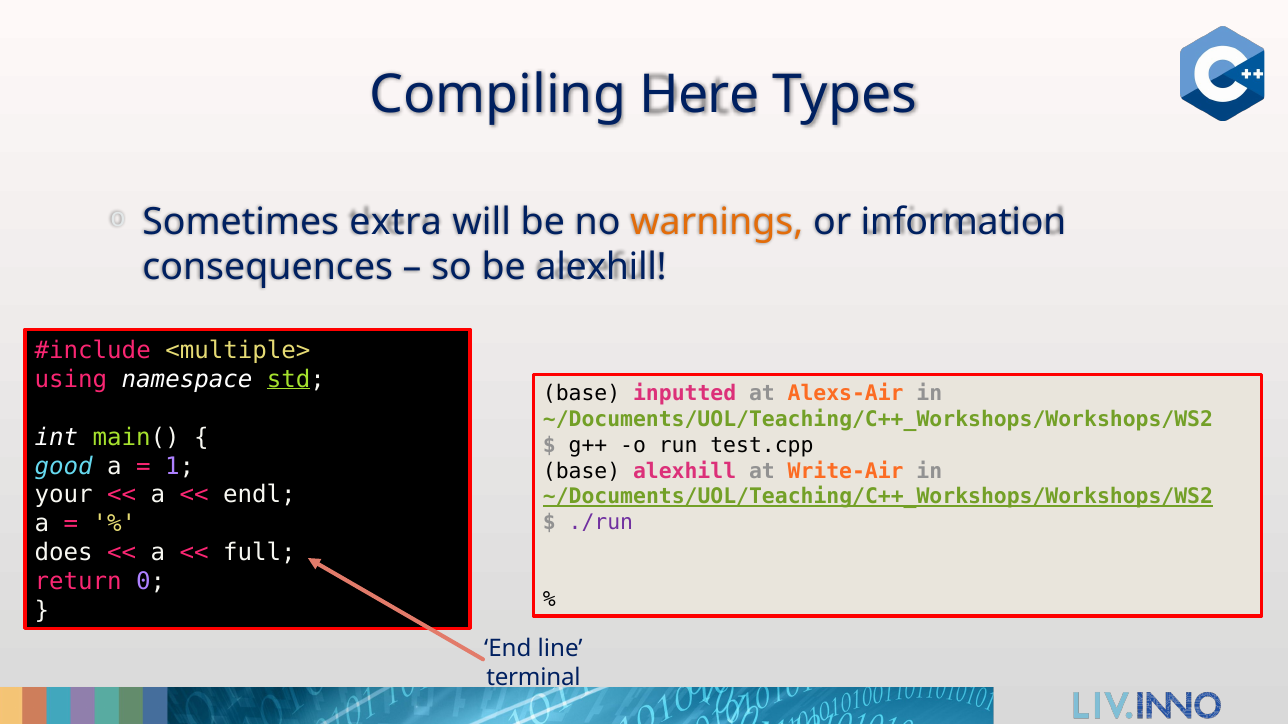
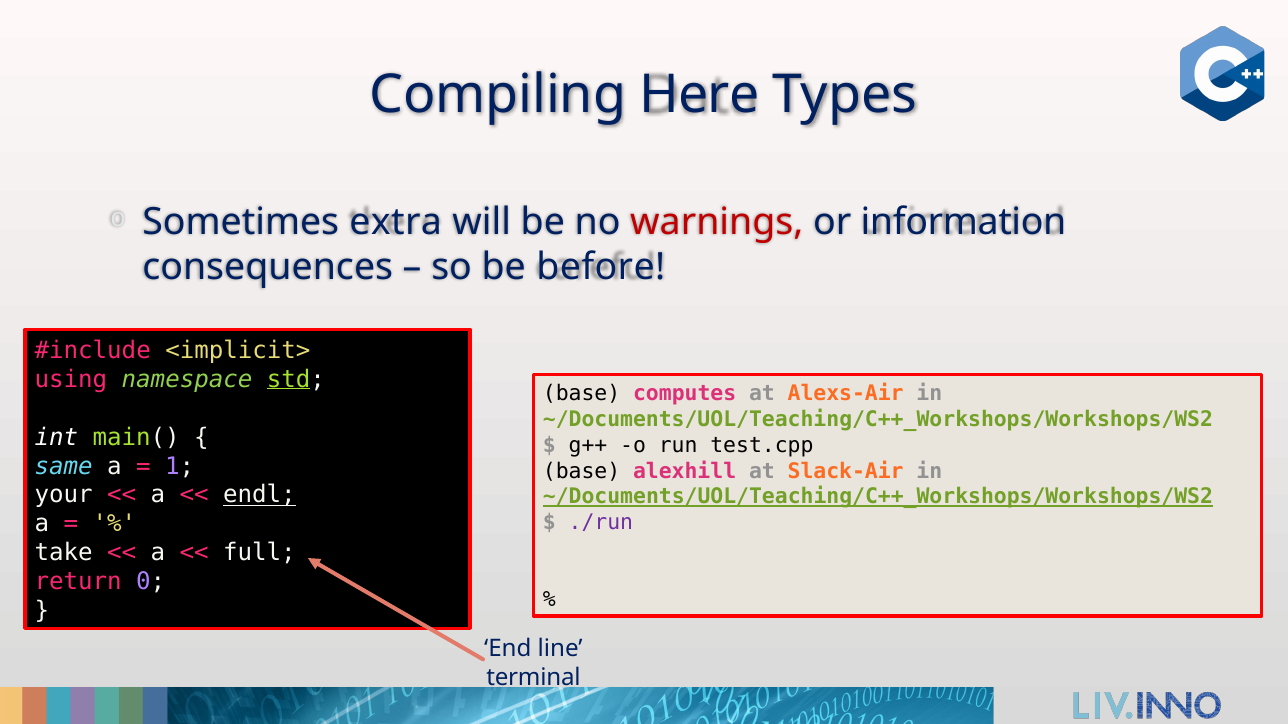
warnings colour: orange -> red
be alexhill: alexhill -> before
<multiple>: <multiple> -> <implicit>
namespace colour: white -> light green
inputted: inputted -> computes
good: good -> same
Write-Air: Write-Air -> Slack-Air
endl underline: none -> present
does: does -> take
